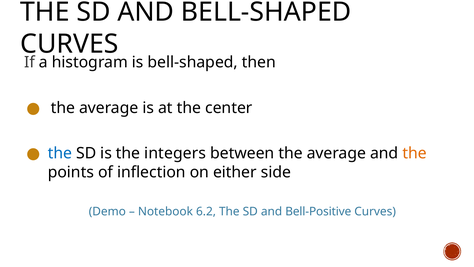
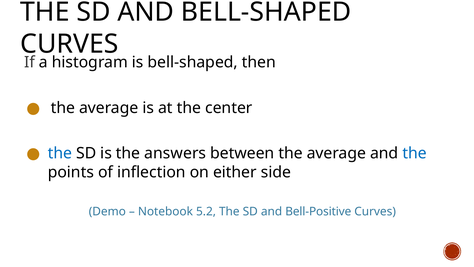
integers: integers -> answers
the at (415, 153) colour: orange -> blue
6.2: 6.2 -> 5.2
